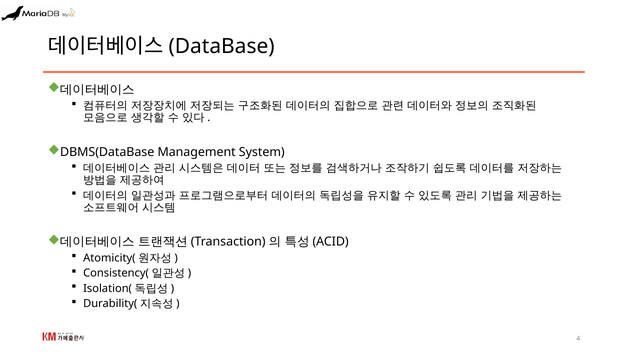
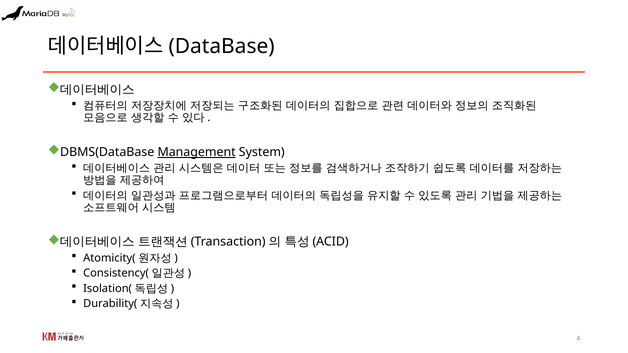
Management underline: none -> present
